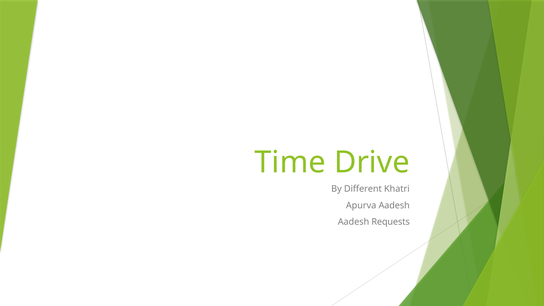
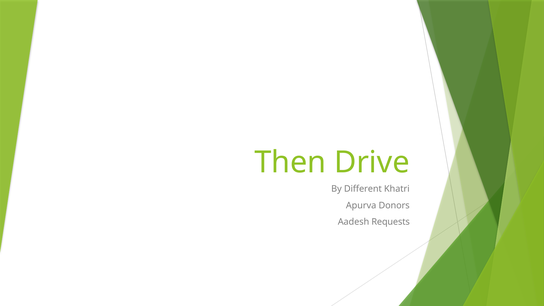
Time: Time -> Then
Apurva Aadesh: Aadesh -> Donors
